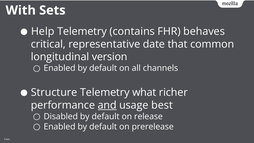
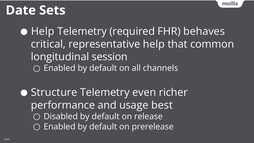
With: With -> Date
contains: contains -> required
representative date: date -> help
version: version -> session
what: what -> even
and underline: present -> none
